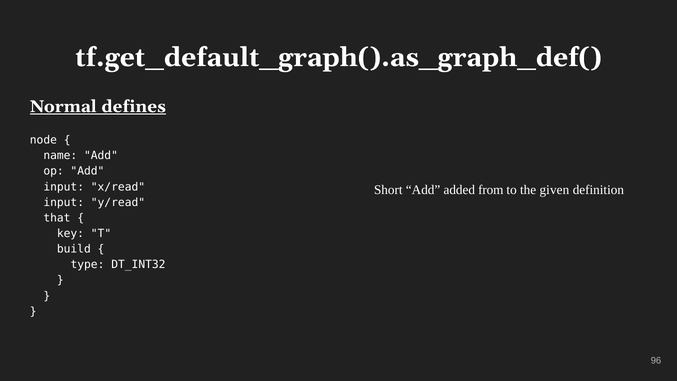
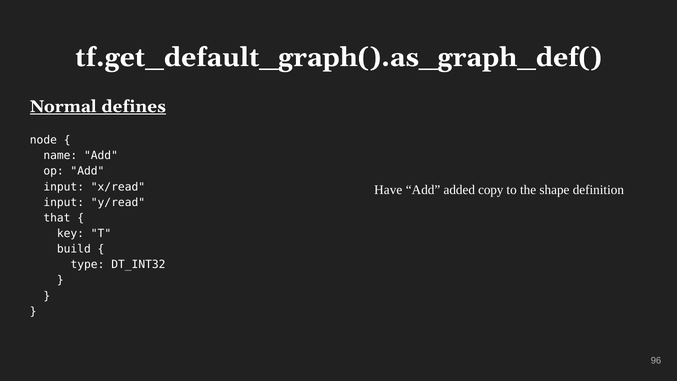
Short: Short -> Have
from: from -> copy
given: given -> shape
